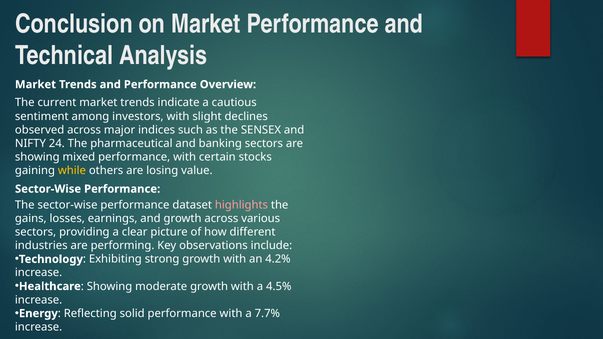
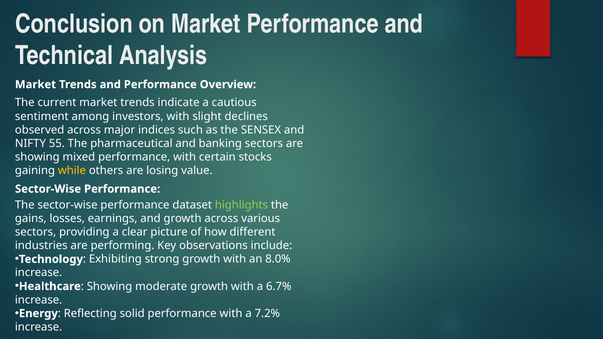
24: 24 -> 55
highlights colour: pink -> light green
4.2%: 4.2% -> 8.0%
4.5%: 4.5% -> 6.7%
7.7%: 7.7% -> 7.2%
